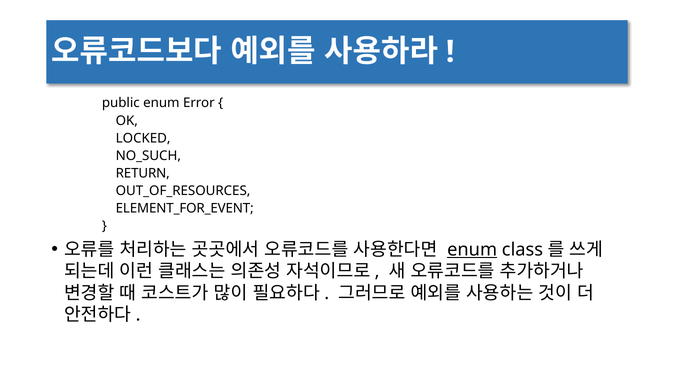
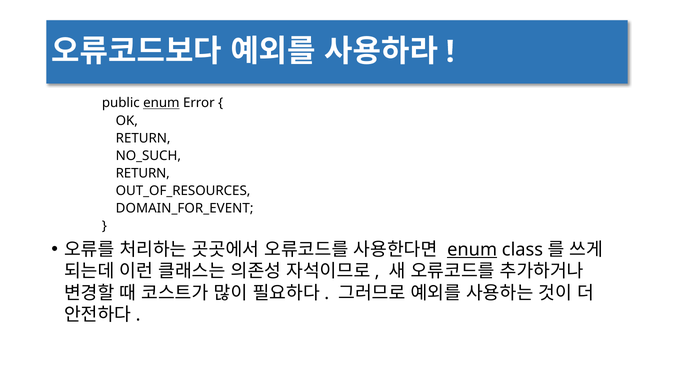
enum at (161, 103) underline: none -> present
LOCKED at (143, 138): LOCKED -> RETURN
ELEMENT_FOR_EVENT: ELEMENT_FOR_EVENT -> DOMAIN_FOR_EVENT
